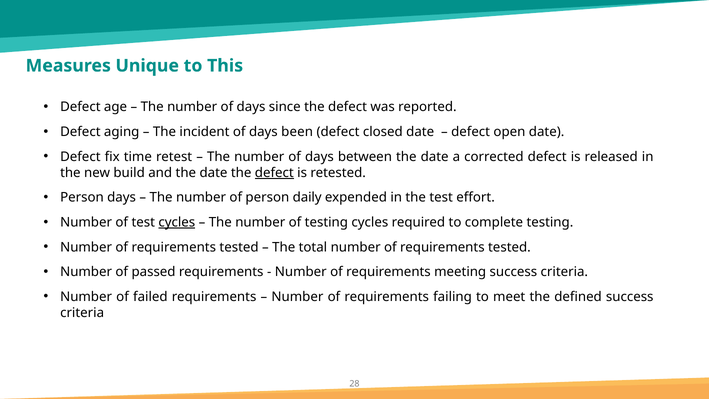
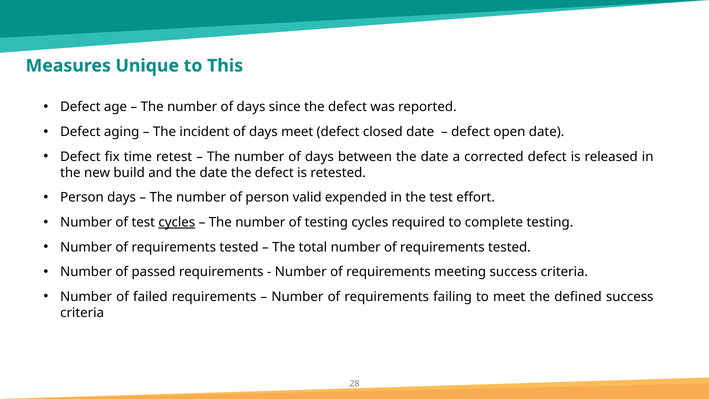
days been: been -> meet
defect at (274, 173) underline: present -> none
daily: daily -> valid
